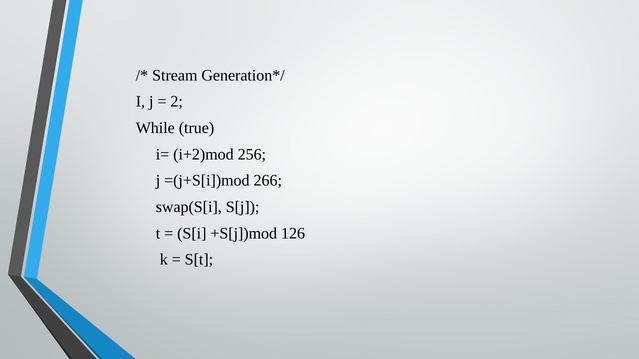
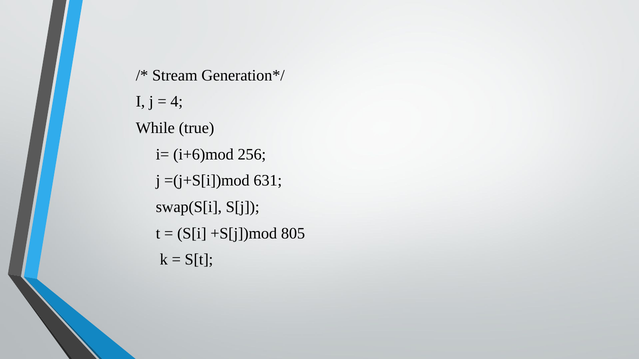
2: 2 -> 4
i+2)mod: i+2)mod -> i+6)mod
266: 266 -> 631
126: 126 -> 805
